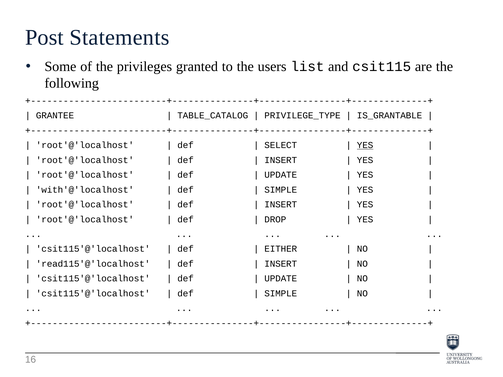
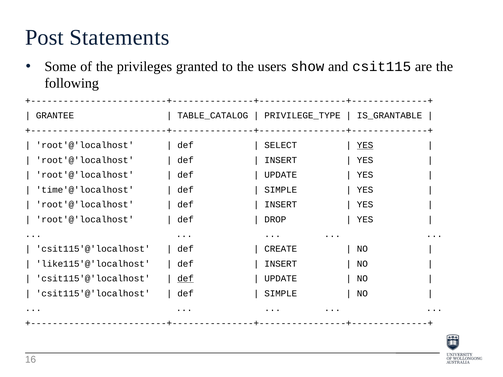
list: list -> show
with'@'localhost: with'@'localhost -> time'@'localhost
EITHER: EITHER -> CREATE
read115'@'localhost: read115'@'localhost -> like115'@'localhost
def at (186, 279) underline: none -> present
